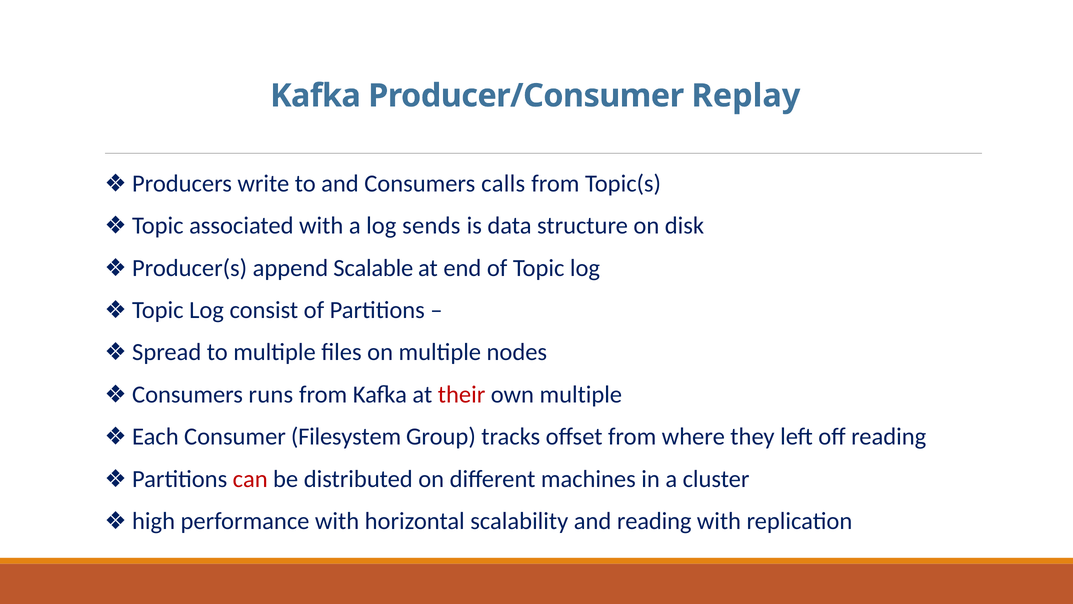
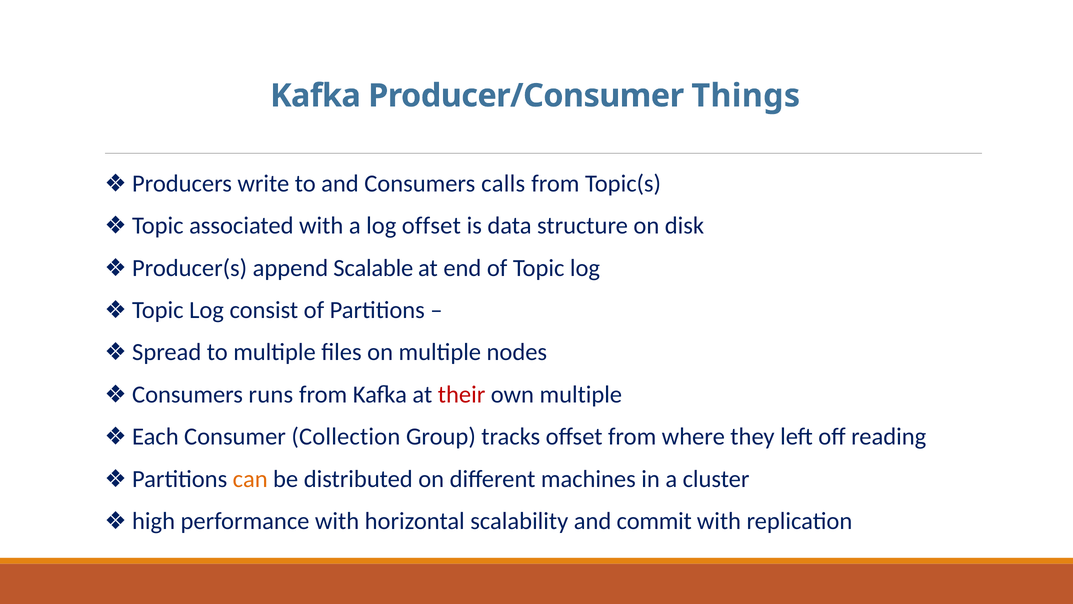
Replay: Replay -> Things
log sends: sends -> offset
Filesystem: Filesystem -> Collection
can colour: red -> orange
and reading: reading -> commit
